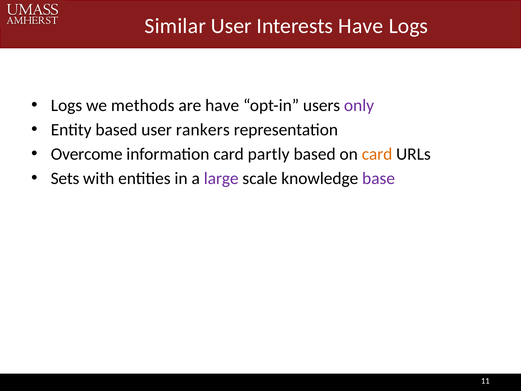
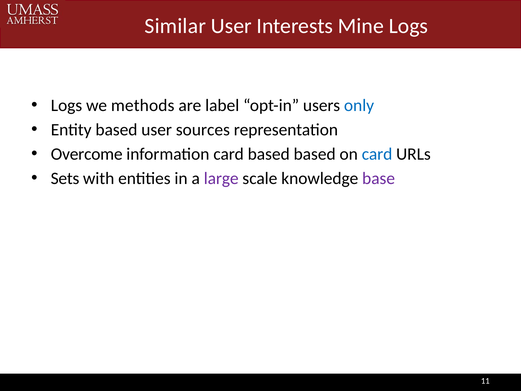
Interests Have: Have -> Mine
are have: have -> label
only colour: purple -> blue
rankers: rankers -> sources
card partly: partly -> based
card at (377, 154) colour: orange -> blue
